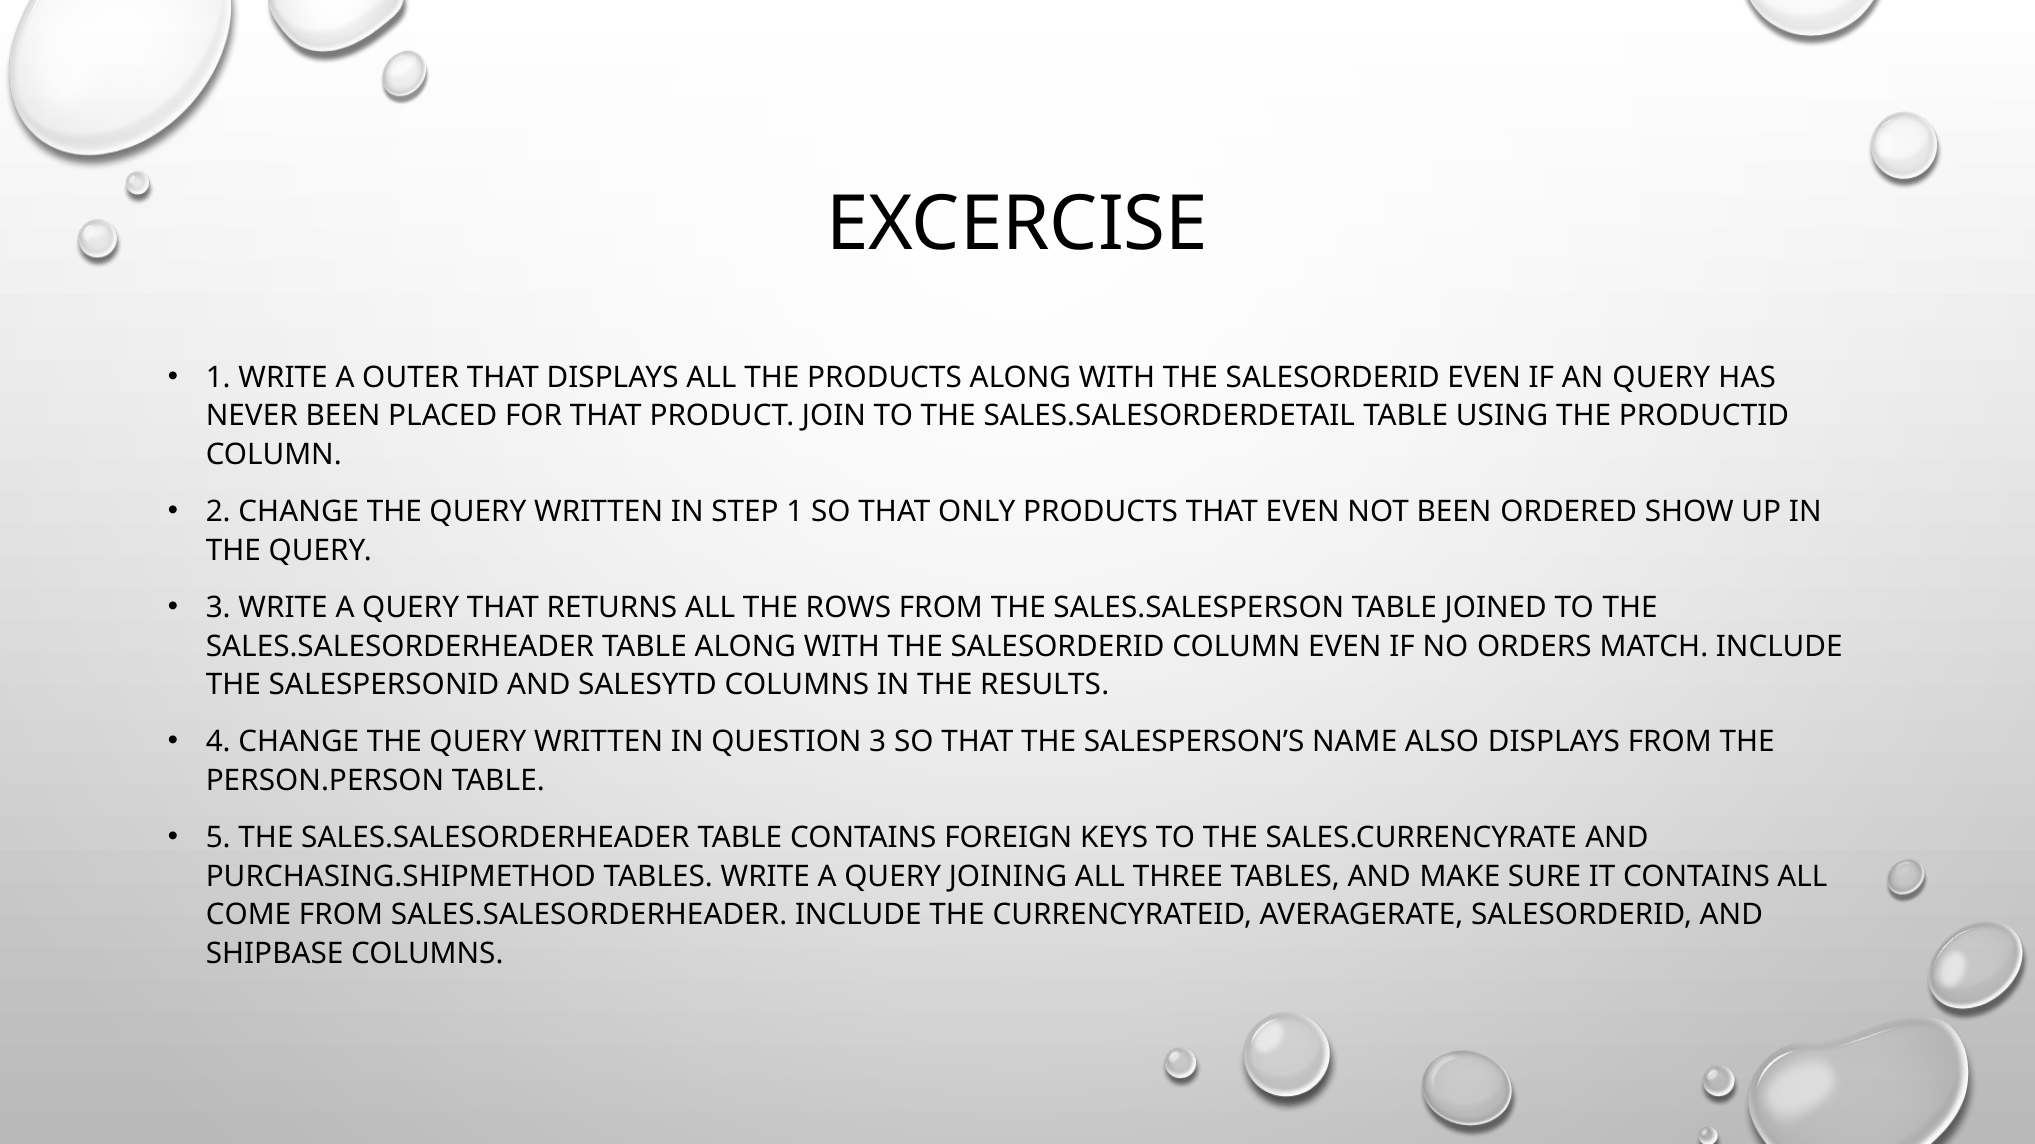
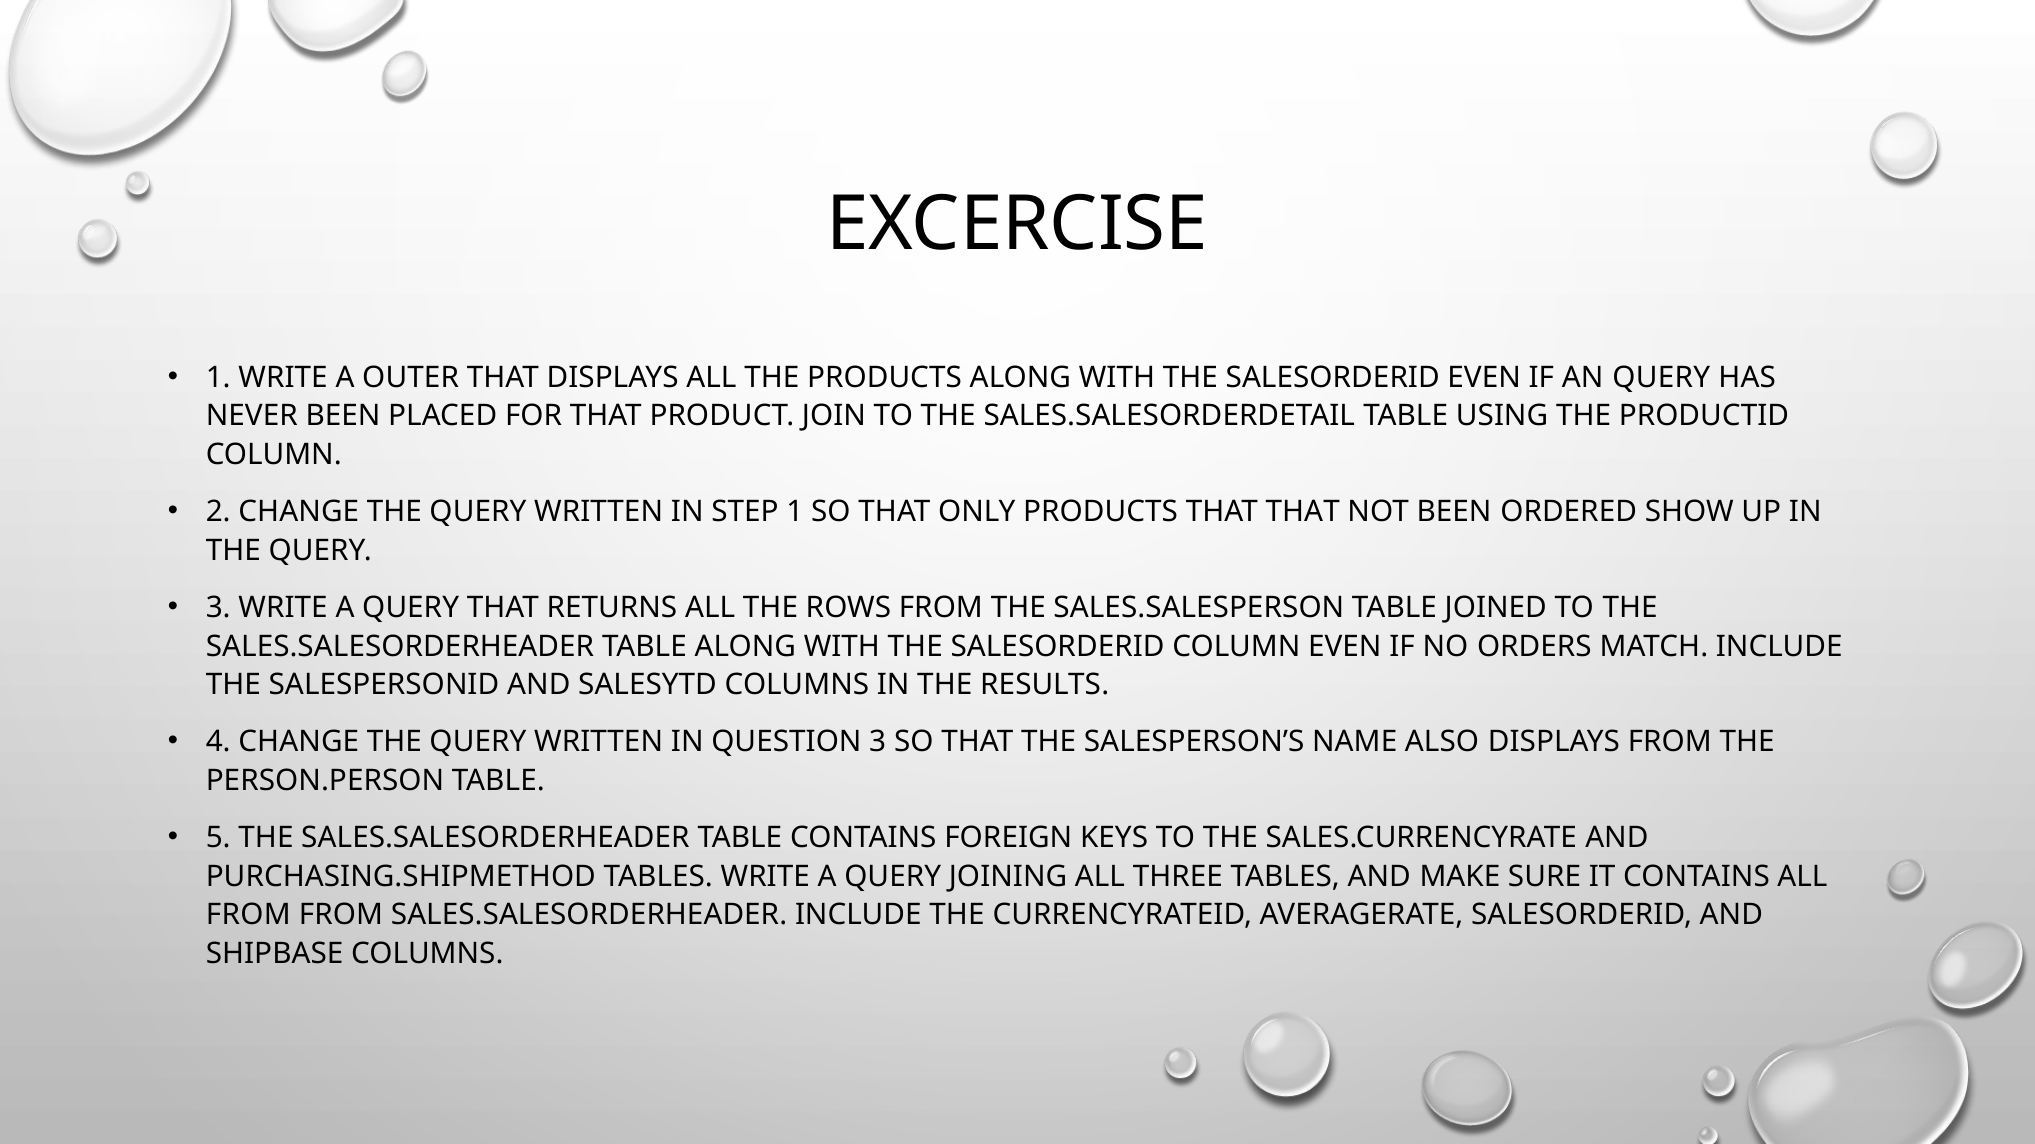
THAT EVEN: EVEN -> THAT
COME at (249, 915): COME -> FROM
